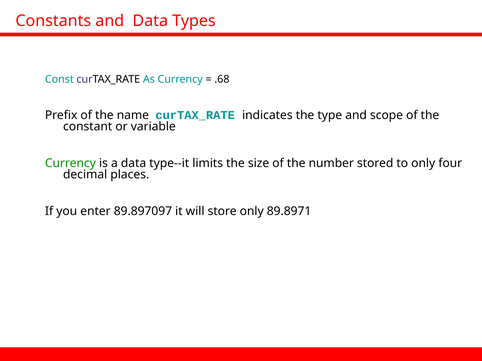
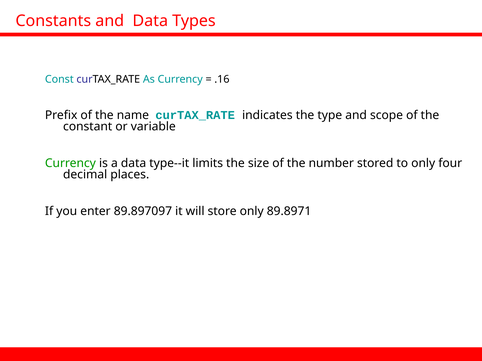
.68: .68 -> .16
